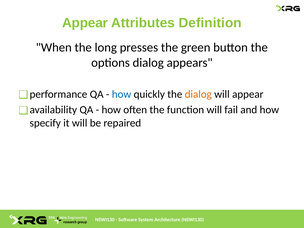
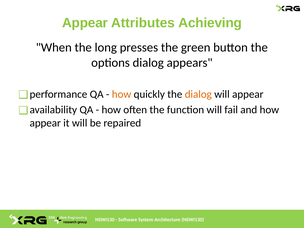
Definition: Definition -> Achieving
how at (122, 94) colour: blue -> orange
specify at (45, 123): specify -> appear
